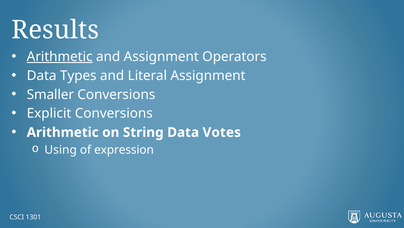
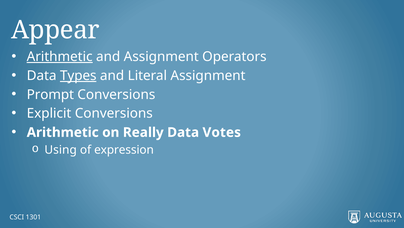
Results: Results -> Appear
Types underline: none -> present
Smaller: Smaller -> Prompt
String: String -> Really
